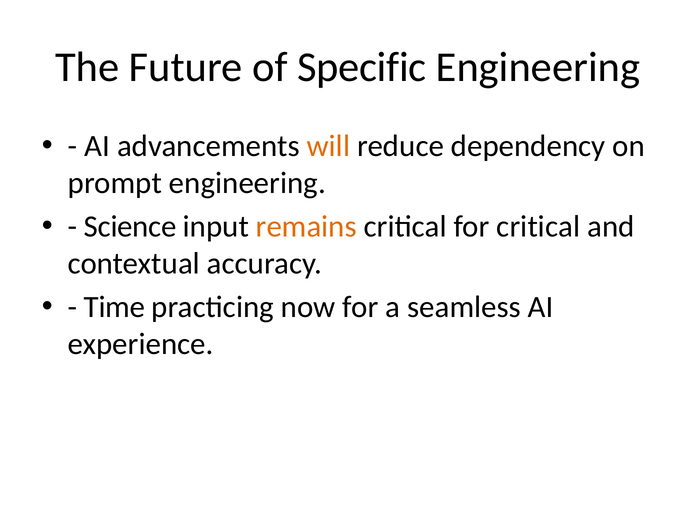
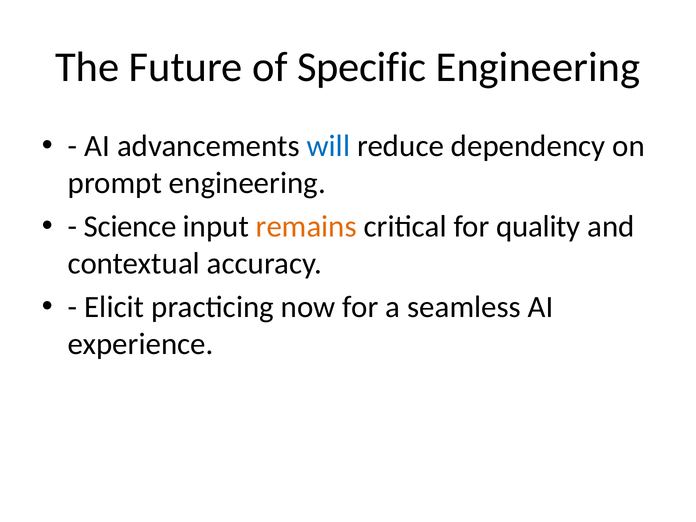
will colour: orange -> blue
for critical: critical -> quality
Time: Time -> Elicit
